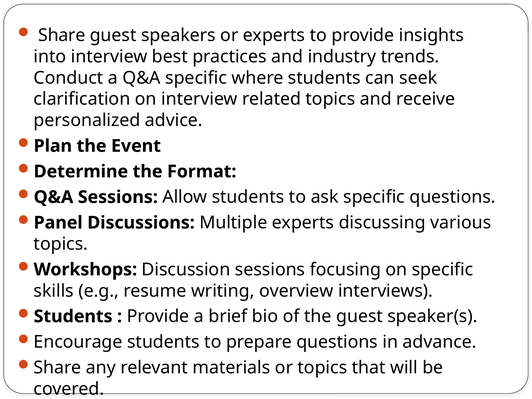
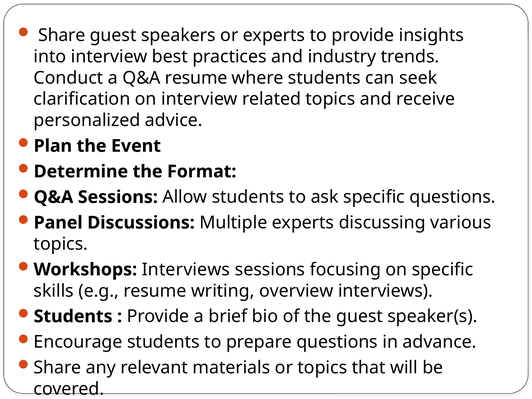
Q&A specific: specific -> resume
Workshops Discussion: Discussion -> Interviews
